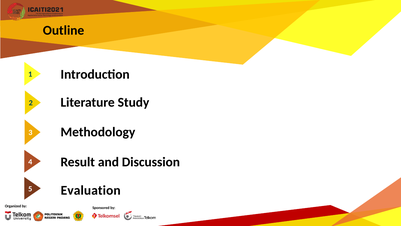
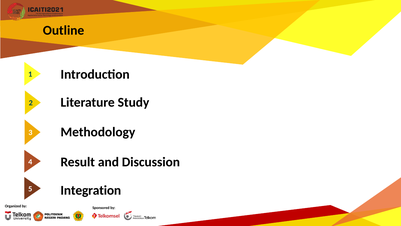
Evaluation: Evaluation -> Integration
